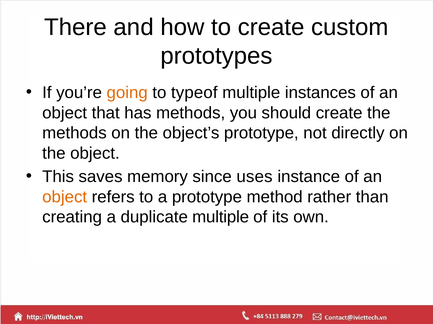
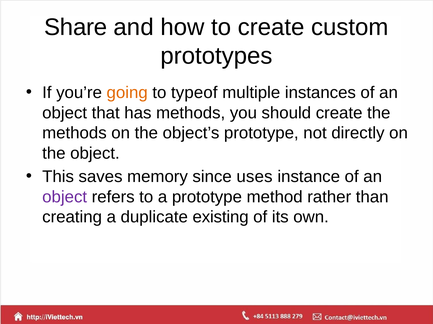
There: There -> Share
object at (65, 197) colour: orange -> purple
duplicate multiple: multiple -> existing
